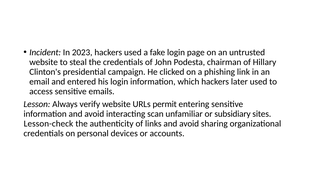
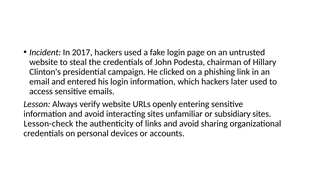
2023: 2023 -> 2017
permit: permit -> openly
interacting scan: scan -> sites
